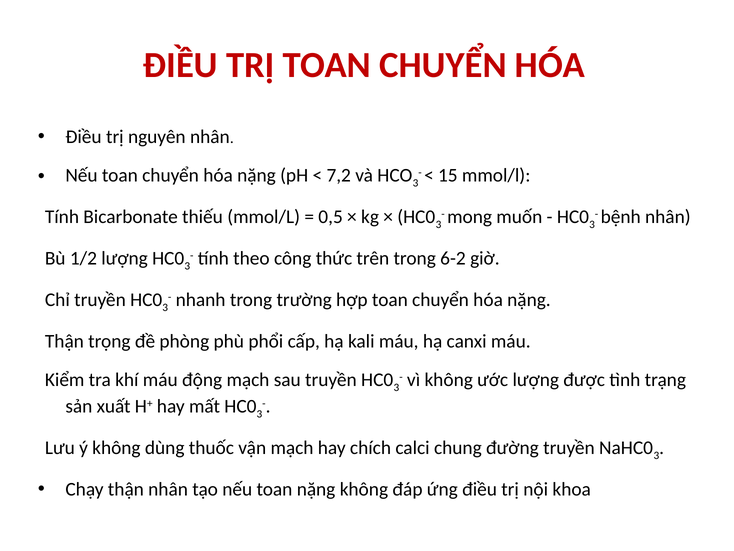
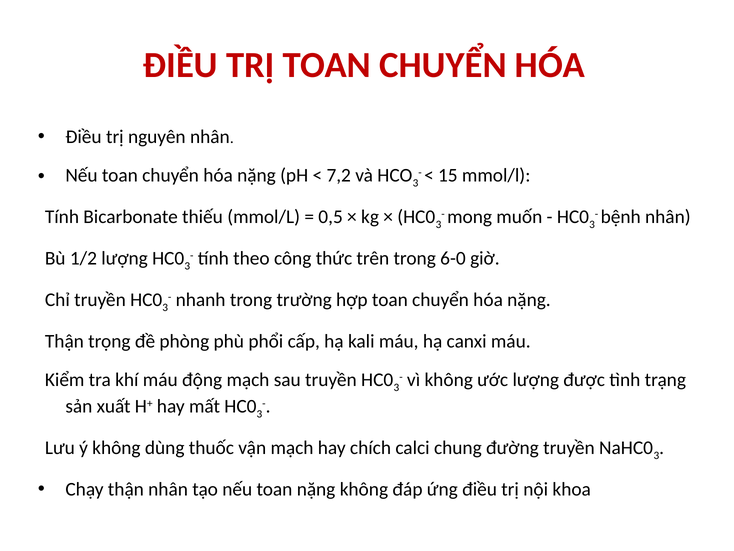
6-2: 6-2 -> 6-0
